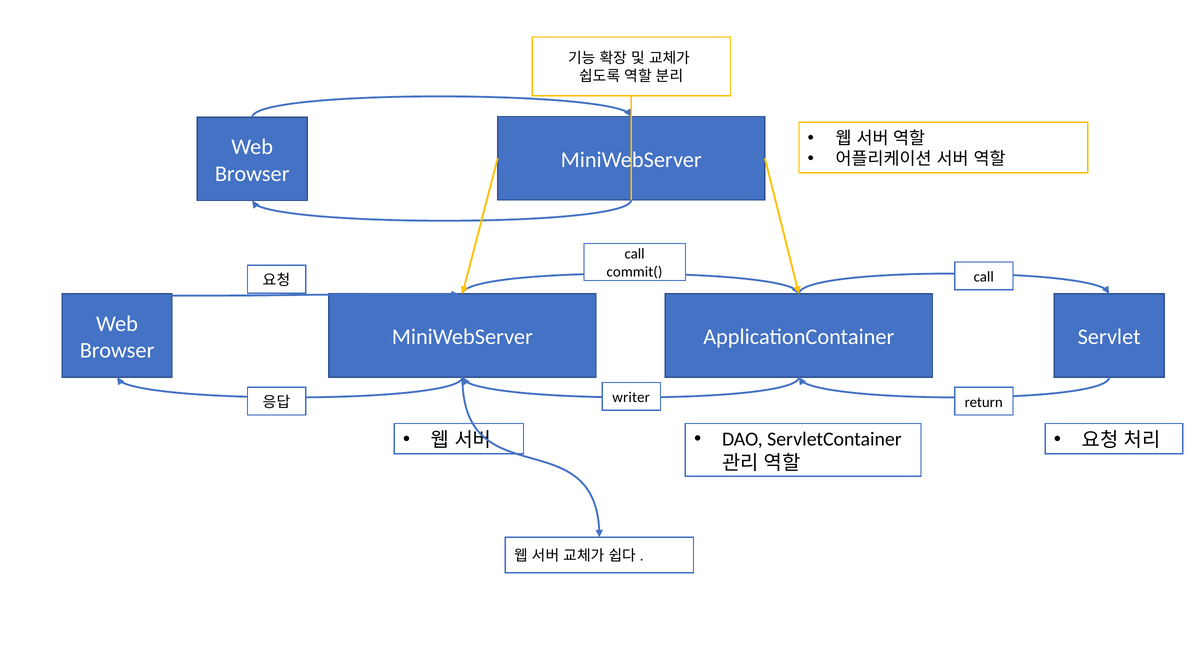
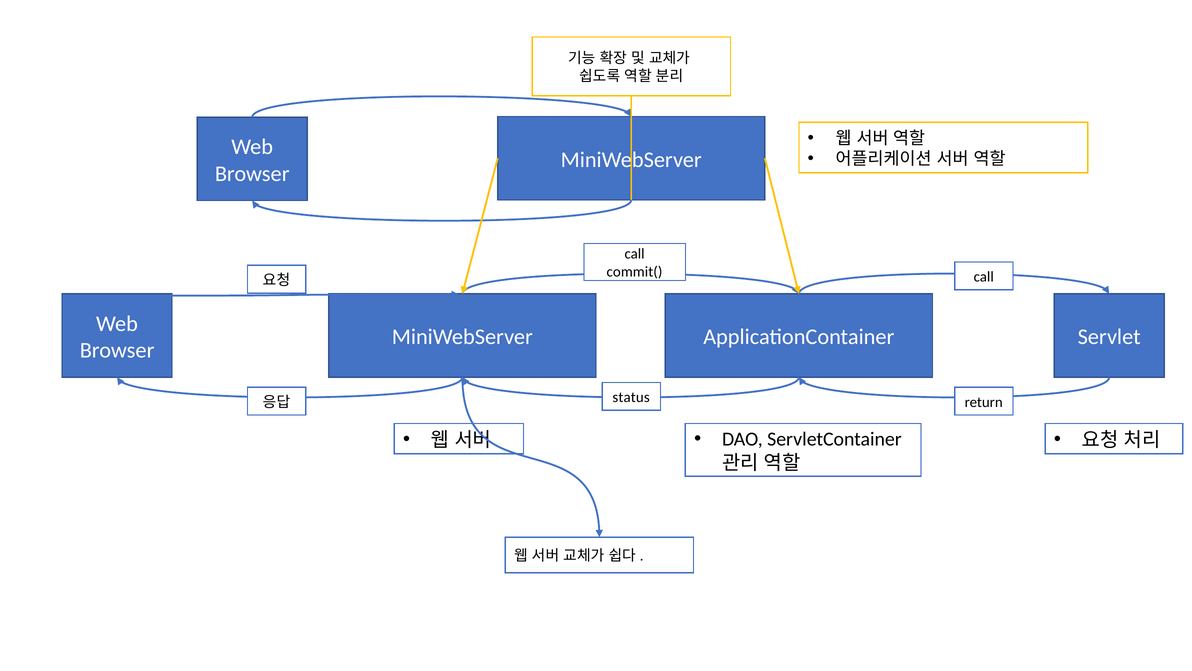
writer: writer -> status
